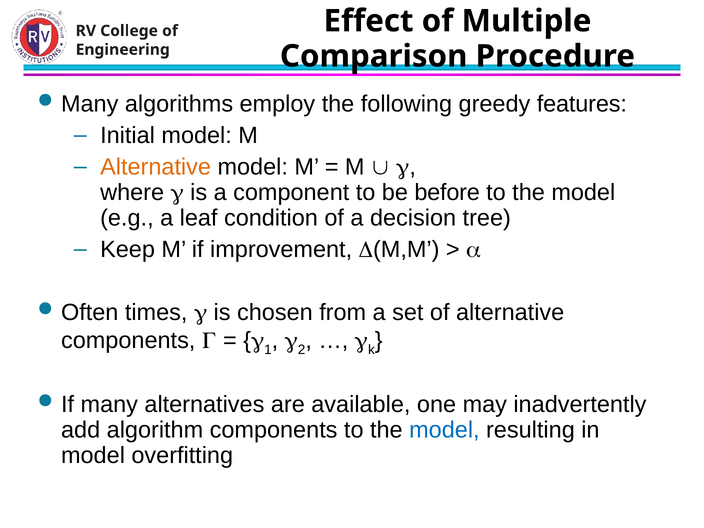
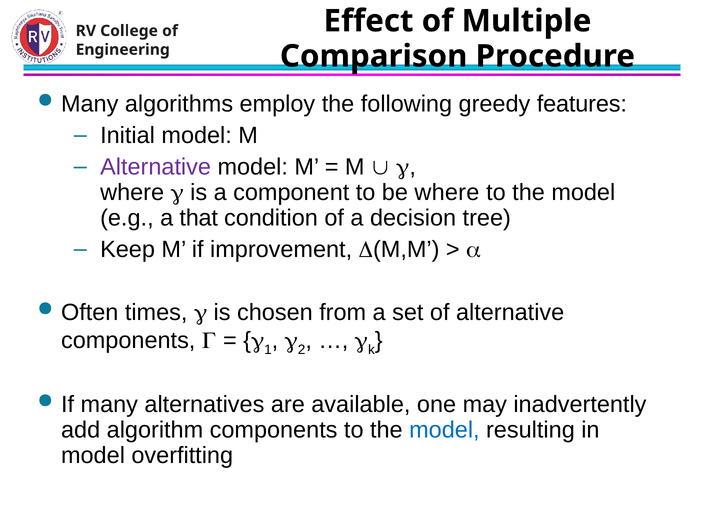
Alternative at (156, 167) colour: orange -> purple
be before: before -> where
leaf: leaf -> that
